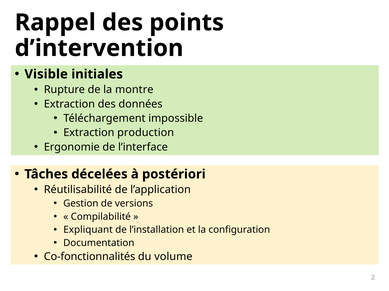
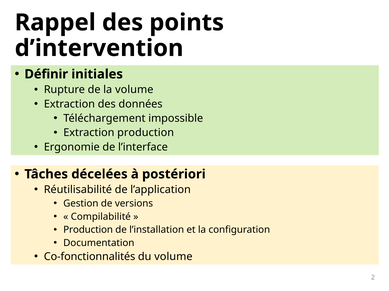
Visible: Visible -> Définir
la montre: montre -> volume
Expliquant at (88, 230): Expliquant -> Production
